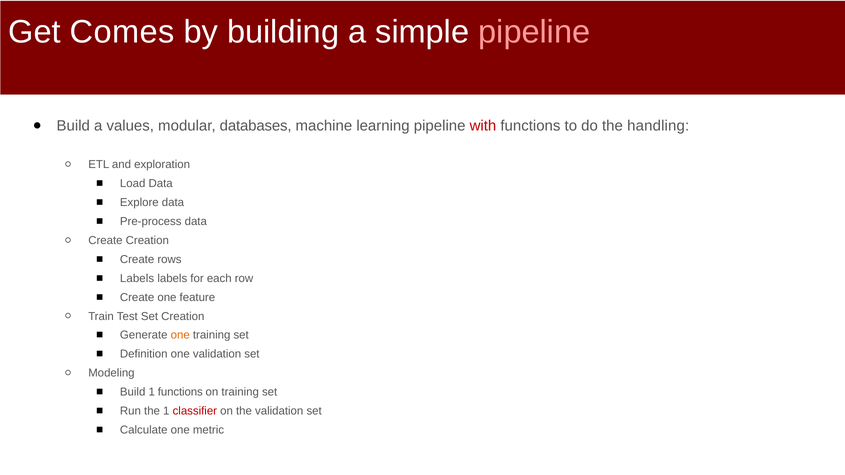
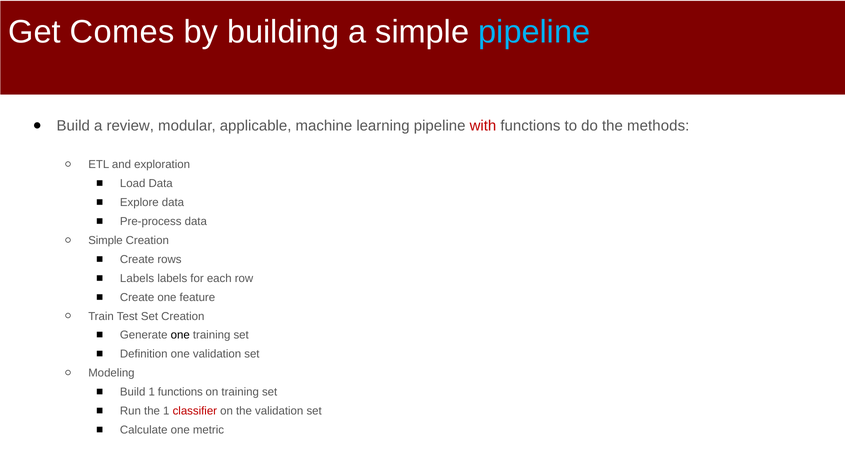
pipeline at (534, 32) colour: pink -> light blue
values: values -> review
databases: databases -> applicable
handling: handling -> methods
Create at (105, 241): Create -> Simple
one at (180, 335) colour: orange -> black
